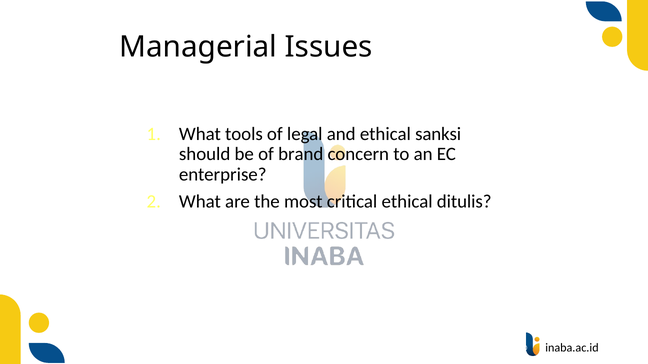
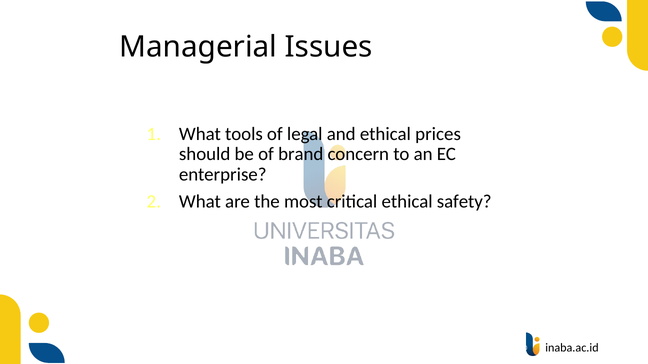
sanksi: sanksi -> prices
ditulis: ditulis -> safety
